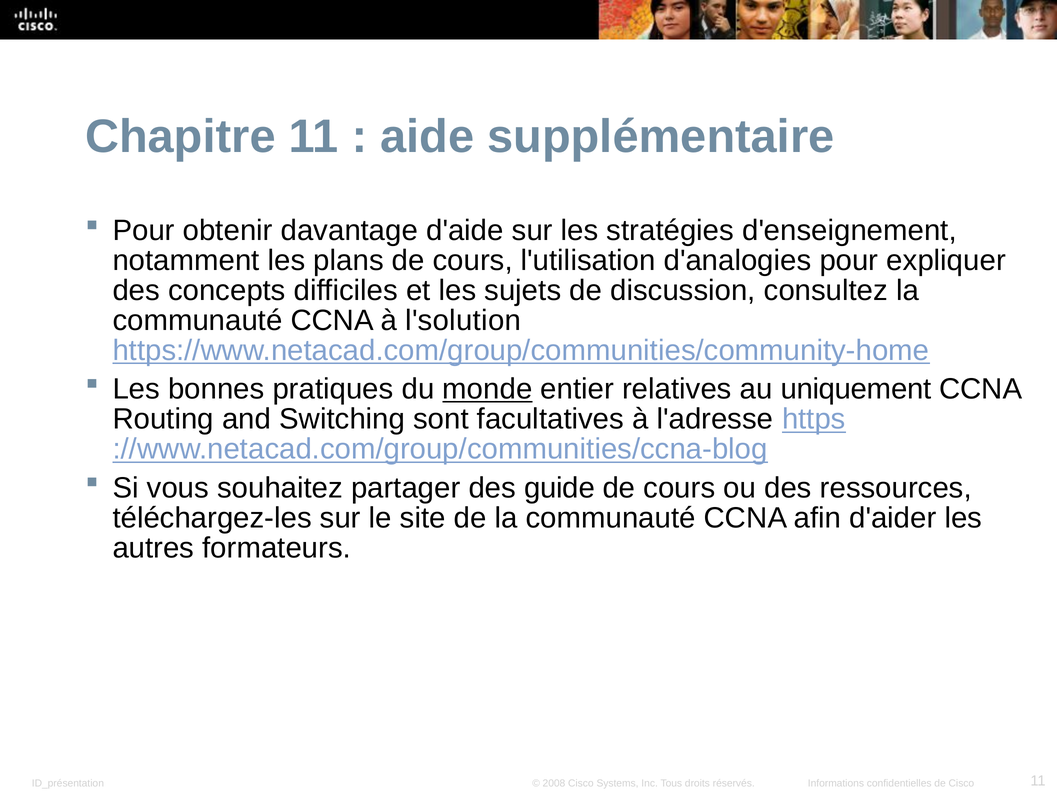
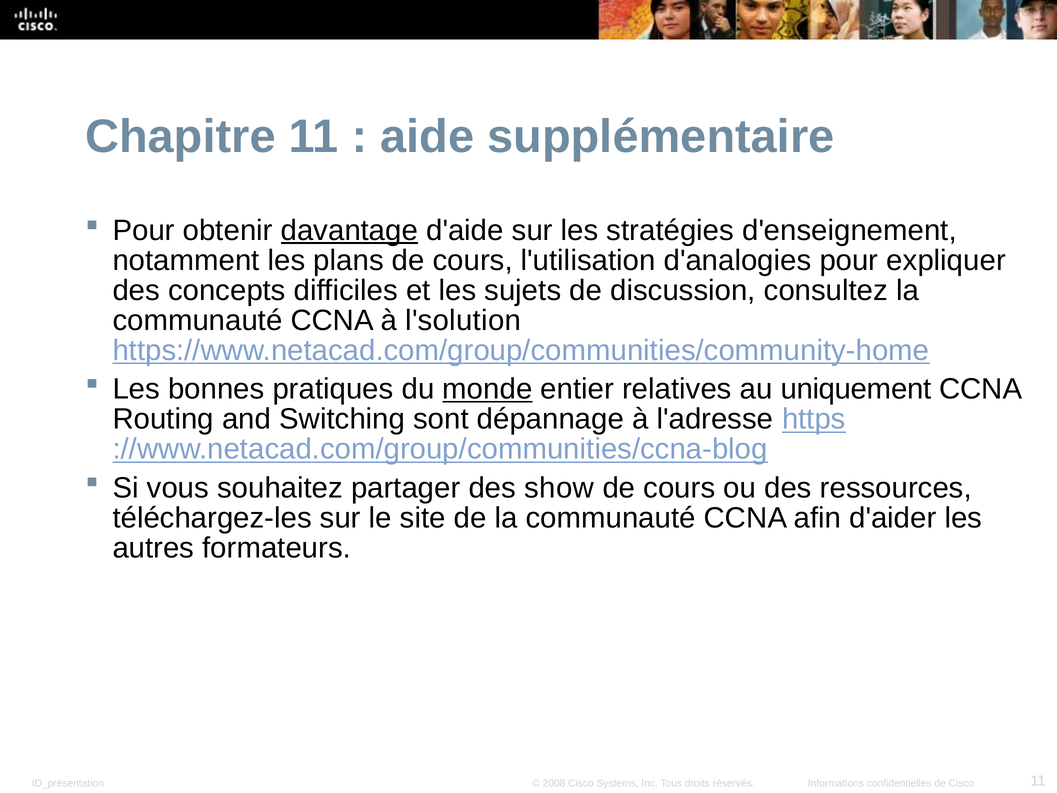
davantage underline: none -> present
facultatives: facultatives -> dépannage
guide: guide -> show
